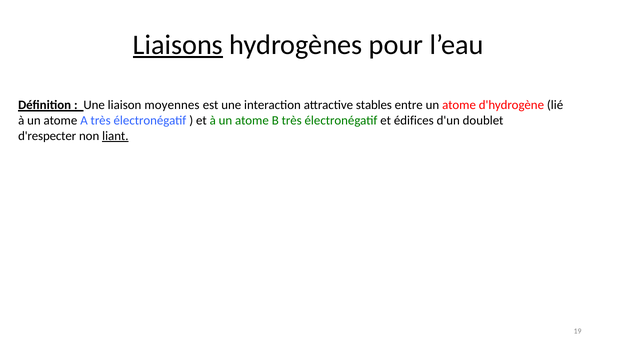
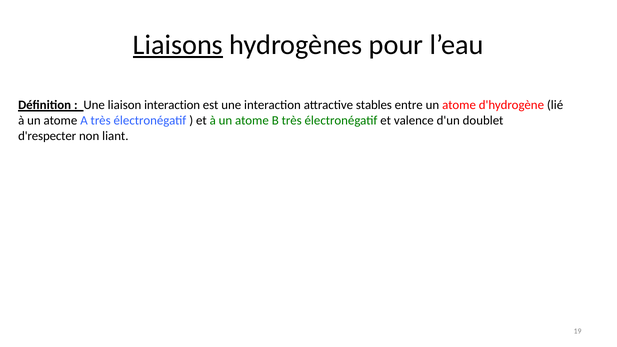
liaison moyennes: moyennes -> interaction
édifices: édifices -> valence
liant underline: present -> none
